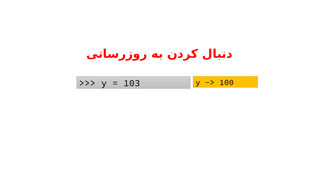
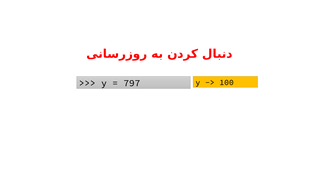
103: 103 -> 797
